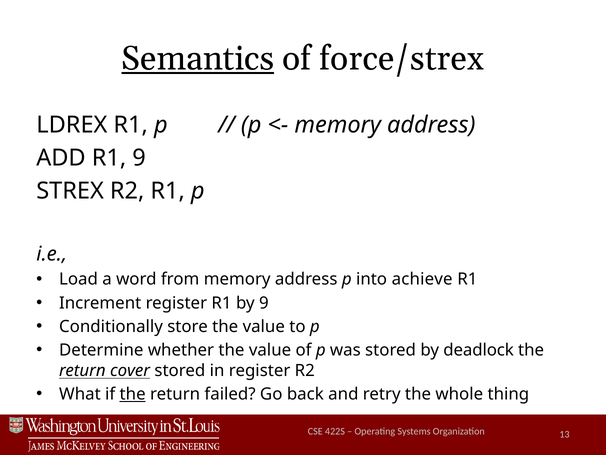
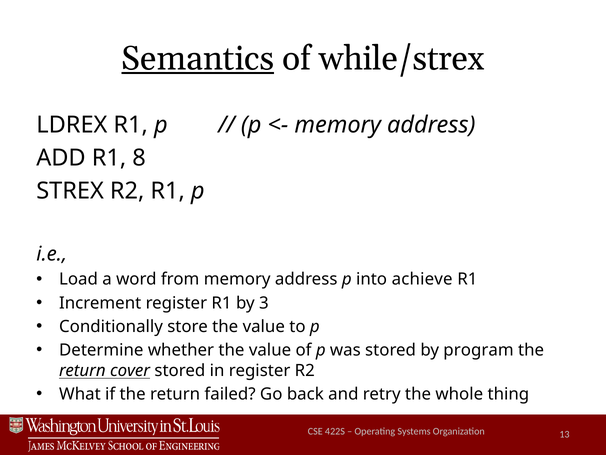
force/strex: force/strex -> while/strex
R1 9: 9 -> 8
by 9: 9 -> 3
deadlock: deadlock -> program
the at (133, 394) underline: present -> none
